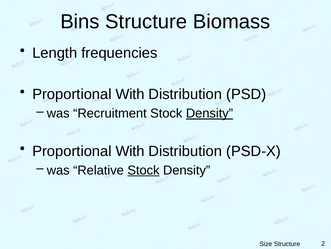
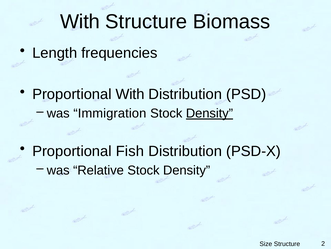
Bins at (80, 22): Bins -> With
Recruitment: Recruitment -> Immigration
With at (130, 151): With -> Fish
Stock at (143, 170) underline: present -> none
